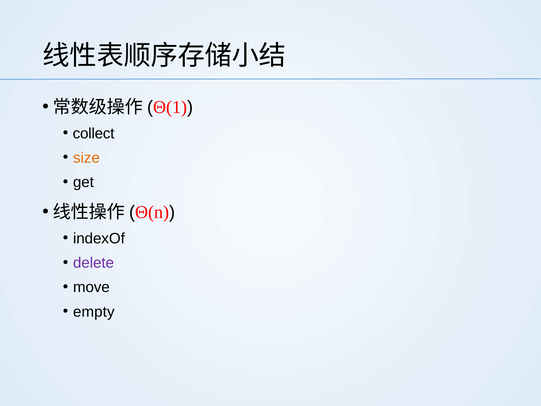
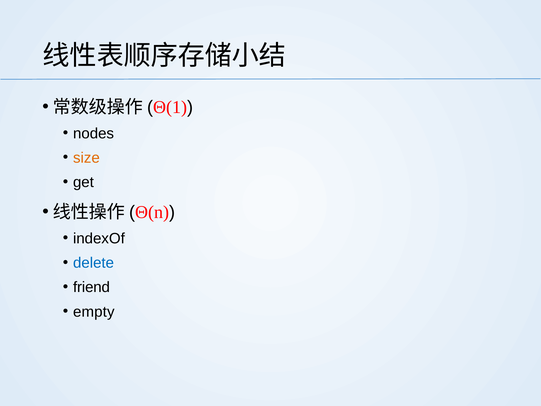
collect: collect -> nodes
delete colour: purple -> blue
move: move -> friend
